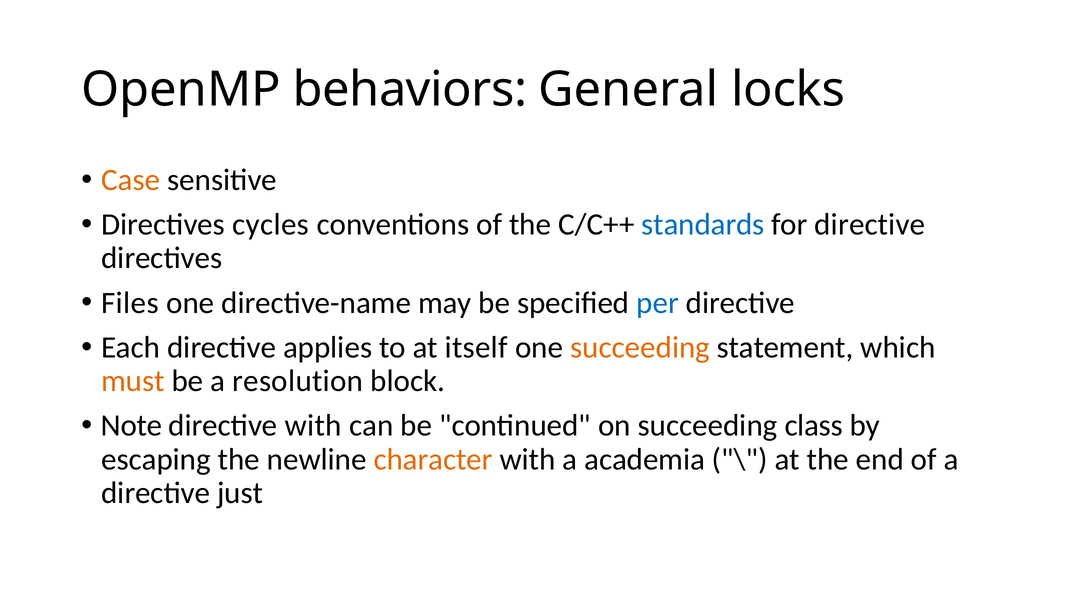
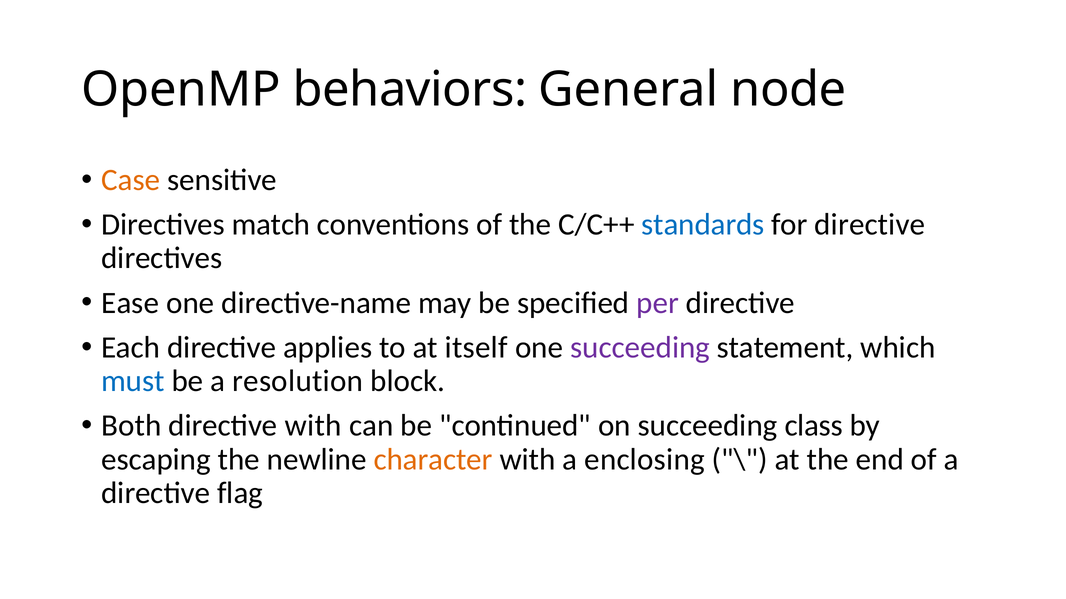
locks: locks -> node
cycles: cycles -> match
Files: Files -> Ease
per colour: blue -> purple
succeeding at (640, 348) colour: orange -> purple
must colour: orange -> blue
Note: Note -> Both
academia: academia -> enclosing
just: just -> flag
